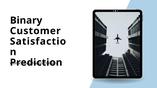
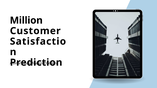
Binary at (26, 20): Binary -> Million
